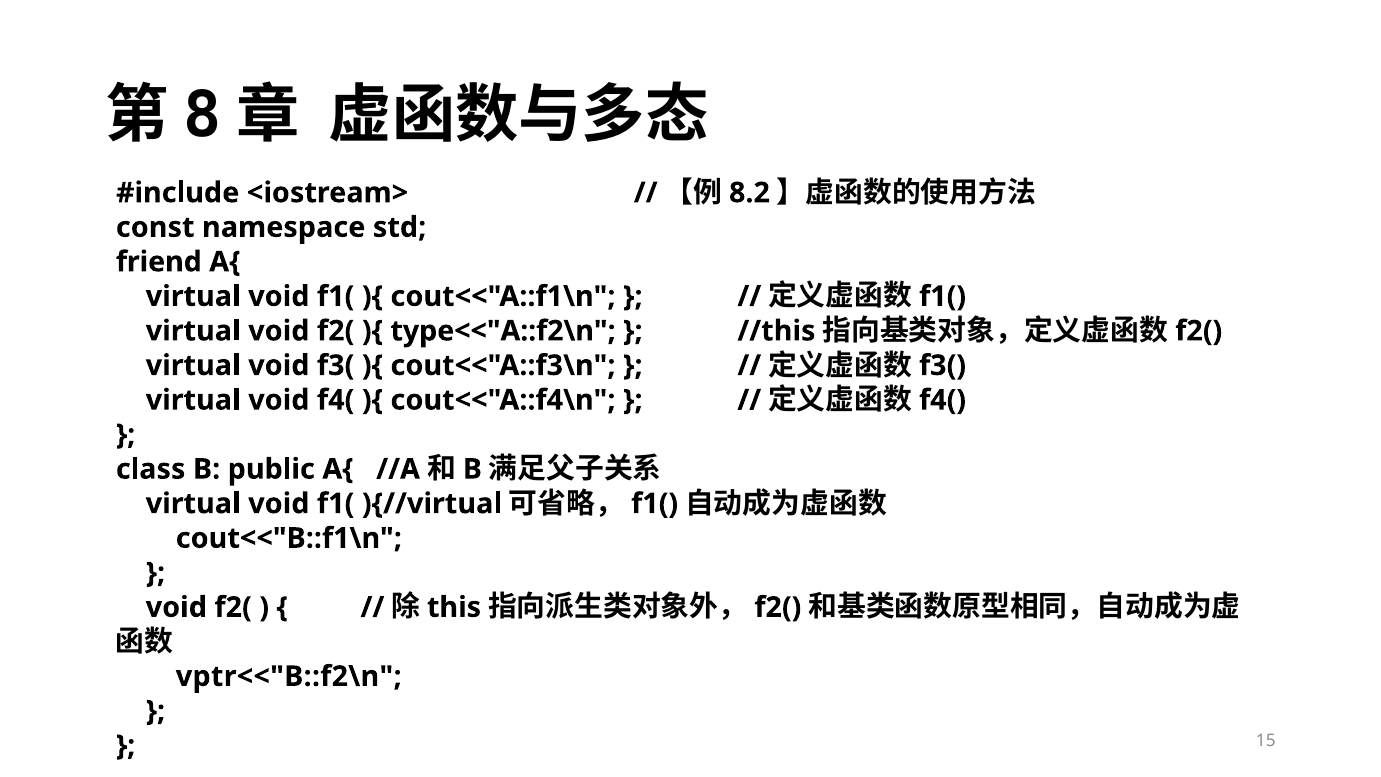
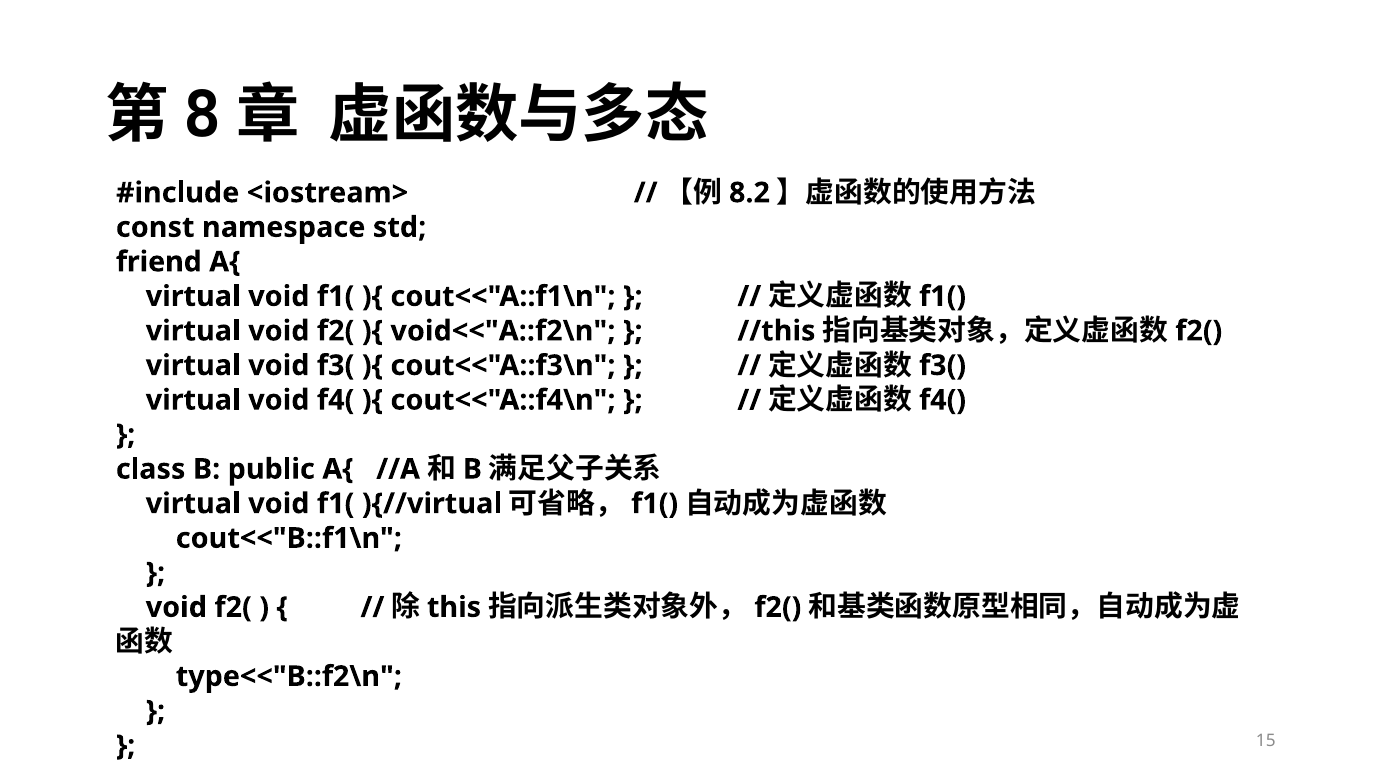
type<<"A::f2\n: type<<"A::f2\n -> void<<"A::f2\n
vptr<<"B::f2\n: vptr<<"B::f2\n -> type<<"B::f2\n
